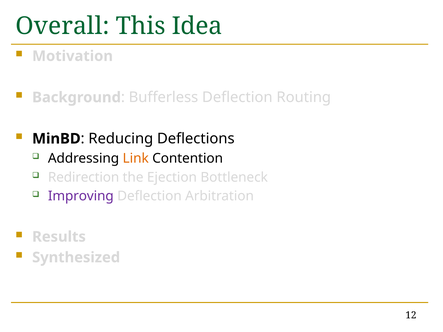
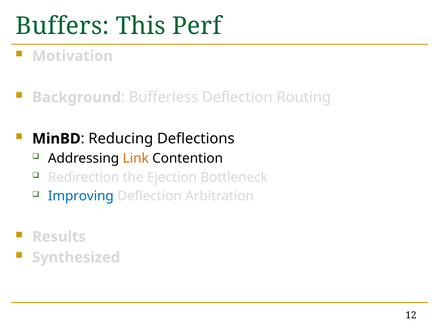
Overall: Overall -> Buffers
Idea: Idea -> Perf
Improving colour: purple -> blue
